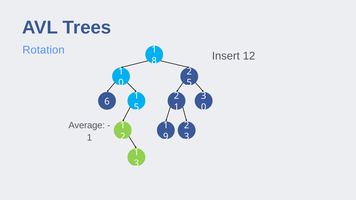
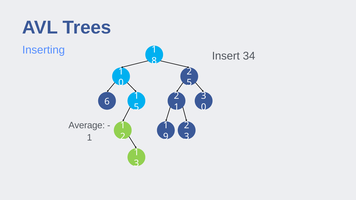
Rotation: Rotation -> Inserting
12: 12 -> 34
